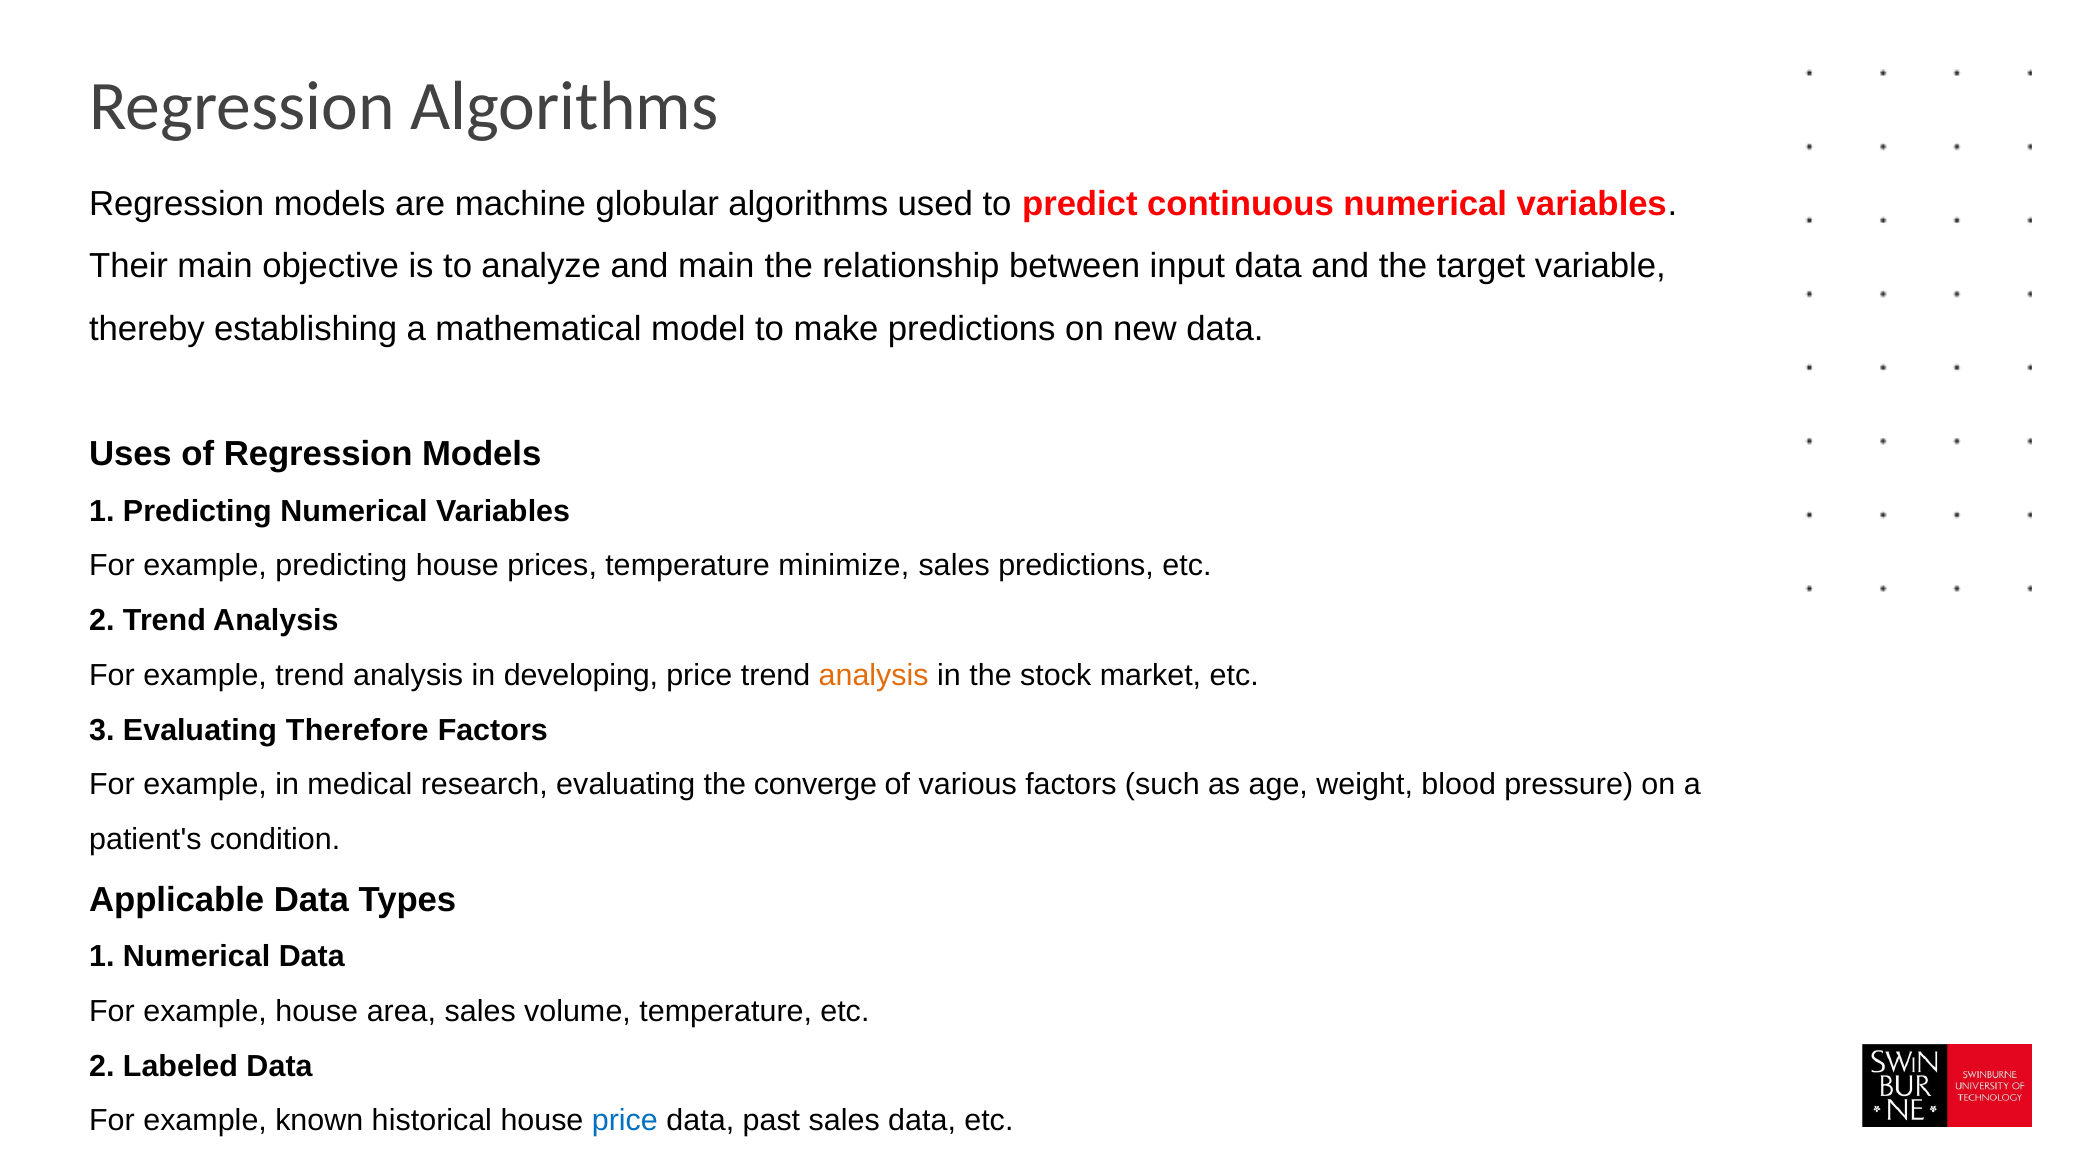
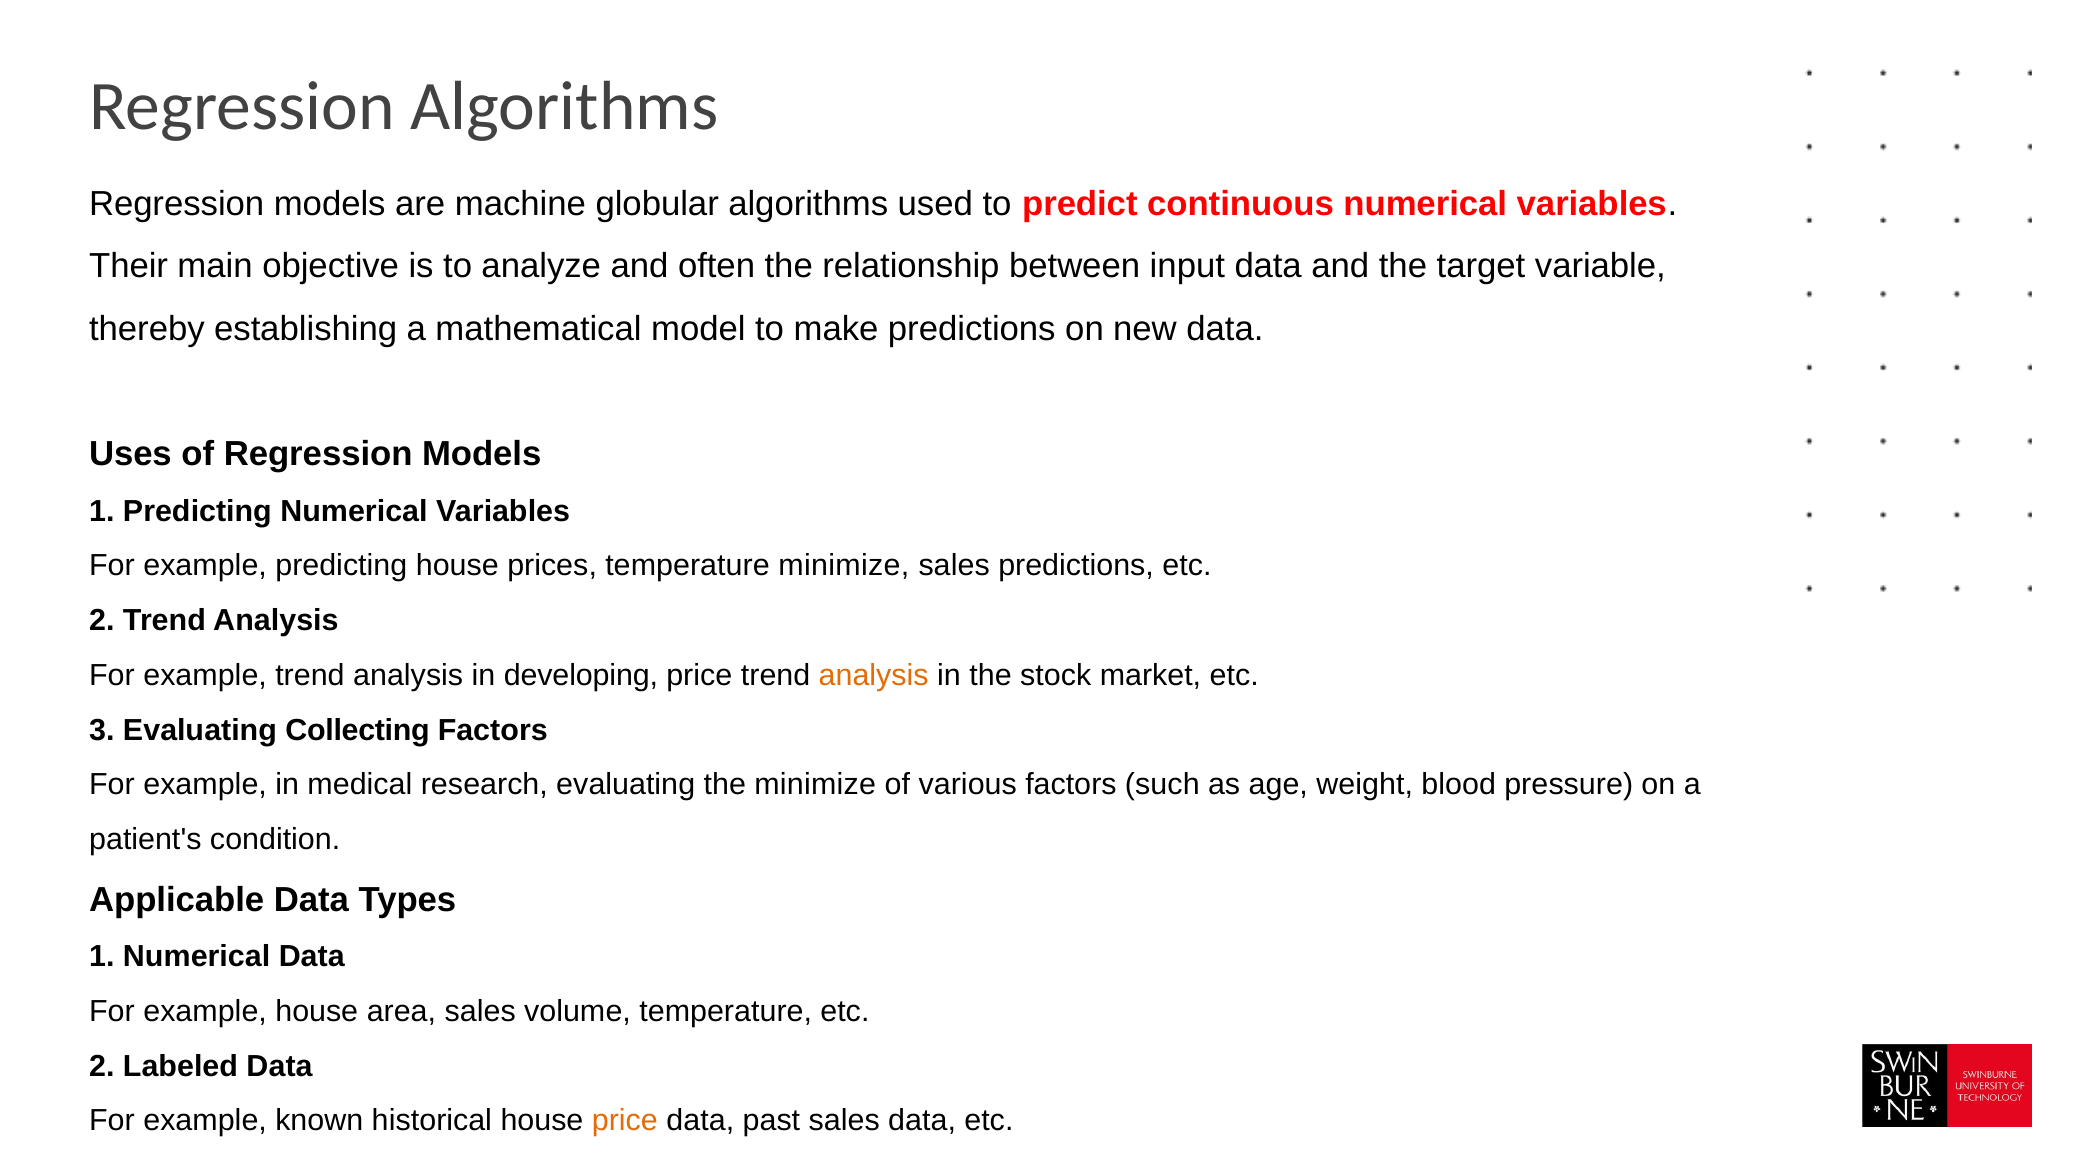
and main: main -> often
Therefore: Therefore -> Collecting
the converge: converge -> minimize
price at (625, 1121) colour: blue -> orange
